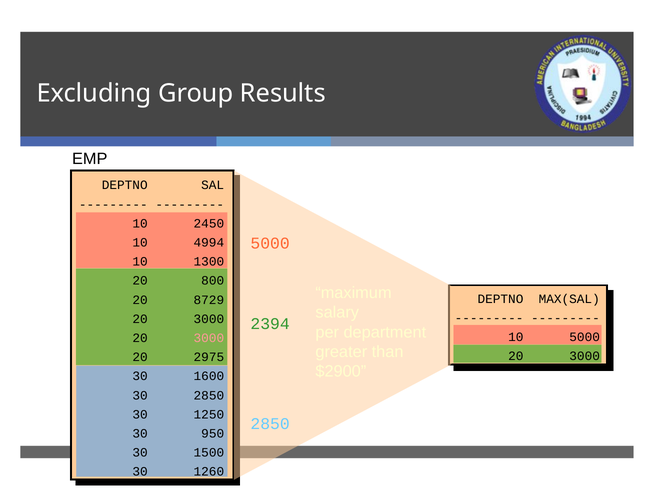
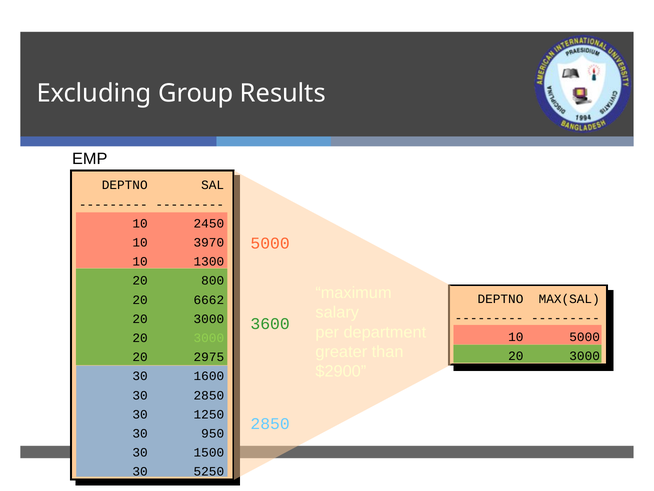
4994: 4994 -> 3970
8729: 8729 -> 6662
2394: 2394 -> 3600
3000 at (209, 338) colour: pink -> light green
1260: 1260 -> 5250
